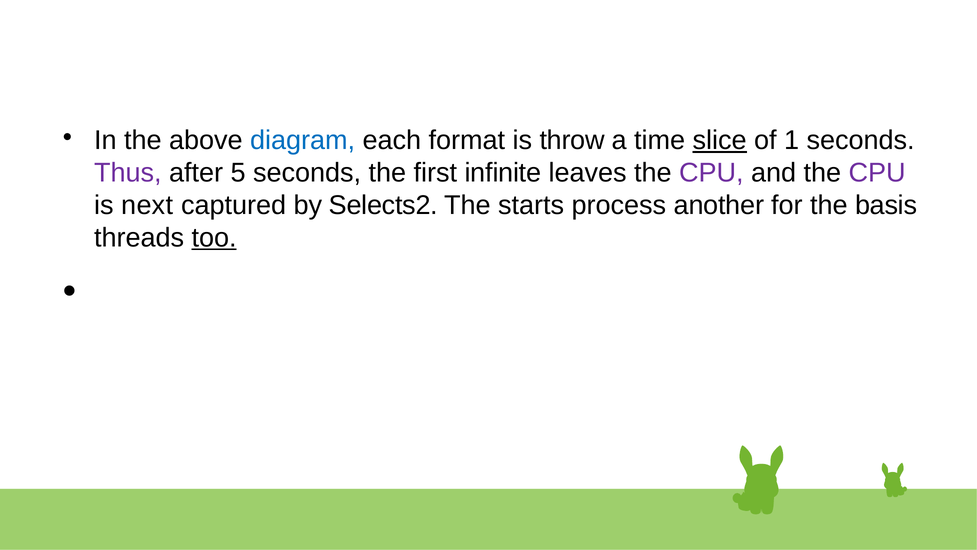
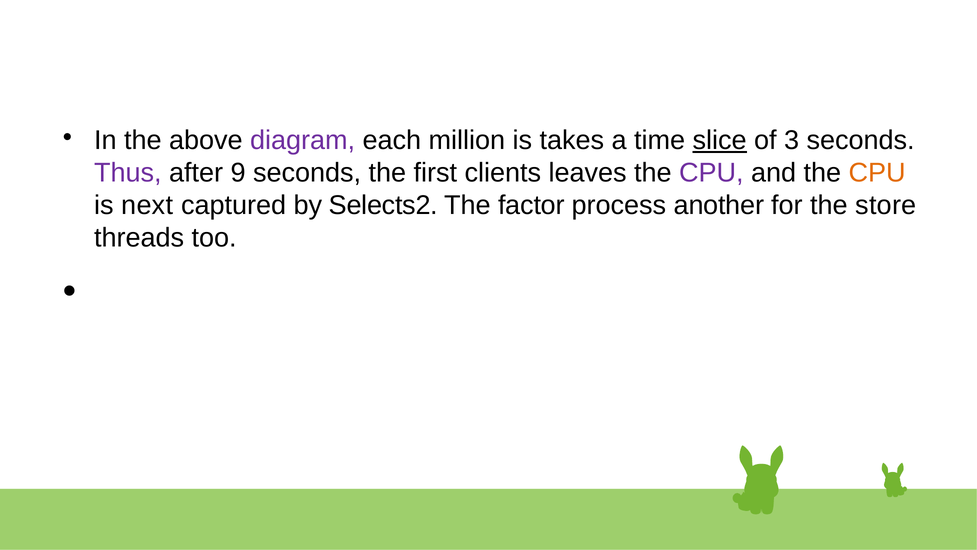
diagram colour: blue -> purple
format: format -> million
throw: throw -> takes
1: 1 -> 3
5: 5 -> 9
infinite: infinite -> clients
CPU at (877, 173) colour: purple -> orange
starts: starts -> factor
basis: basis -> store
too underline: present -> none
